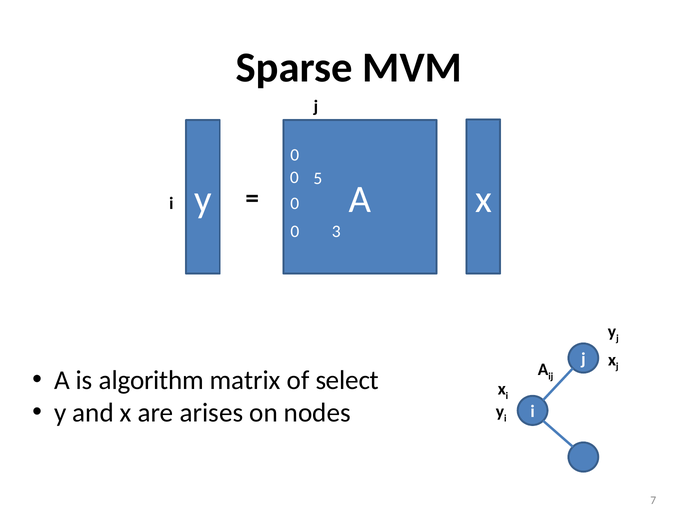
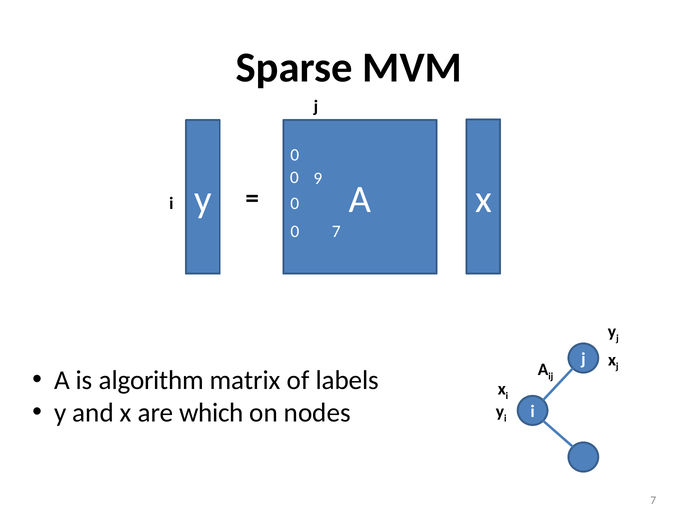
5: 5 -> 9
0 3: 3 -> 7
select: select -> labels
arises: arises -> which
